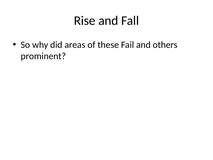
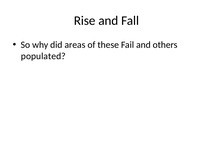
prominent: prominent -> populated
